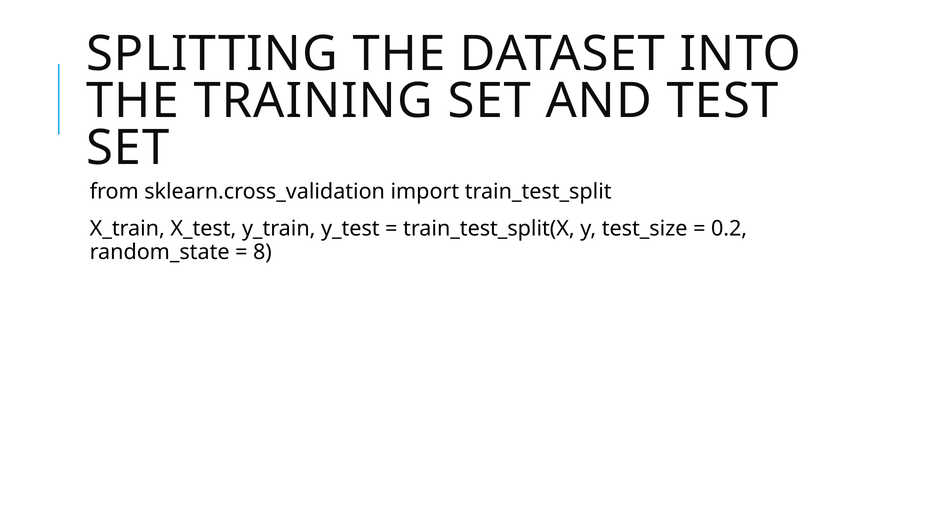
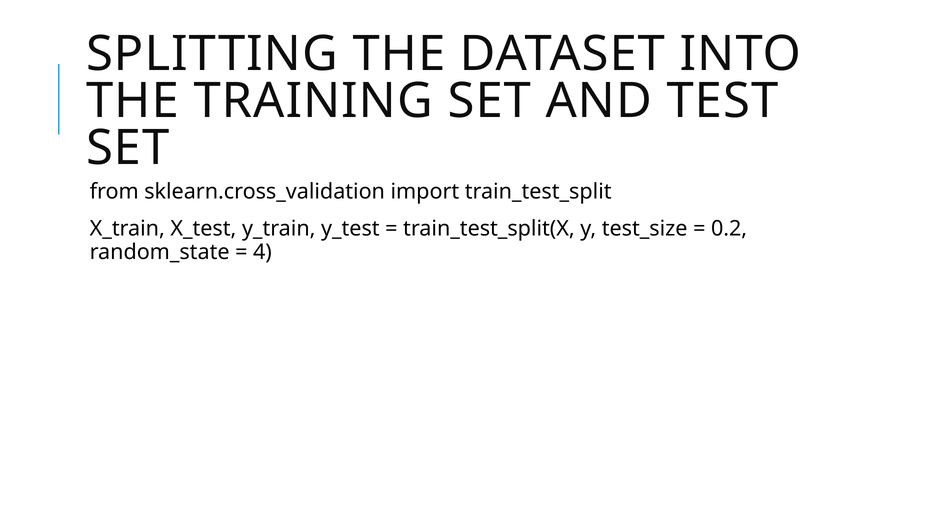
8: 8 -> 4
